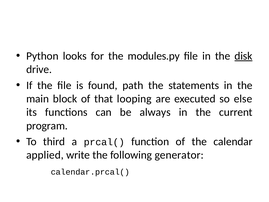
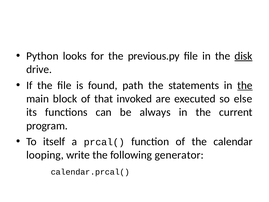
modules.py: modules.py -> previous.py
the at (245, 85) underline: none -> present
looping: looping -> invoked
third: third -> itself
applied: applied -> looping
